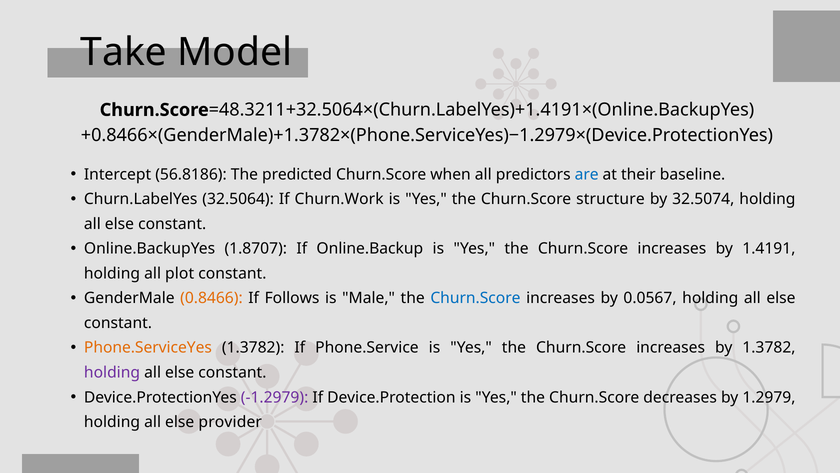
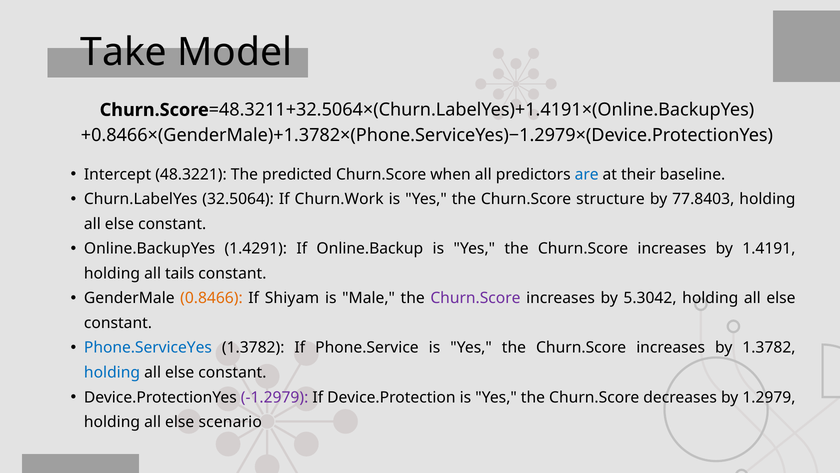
56.8186: 56.8186 -> 48.3221
32.5074: 32.5074 -> 77.8403
1.8707: 1.8707 -> 1.4291
plot: plot -> tails
Follows: Follows -> Shiyam
Churn.Score at (475, 298) colour: blue -> purple
0.0567: 0.0567 -> 5.3042
Phone.ServiceYes colour: orange -> blue
holding at (112, 372) colour: purple -> blue
provider: provider -> scenario
